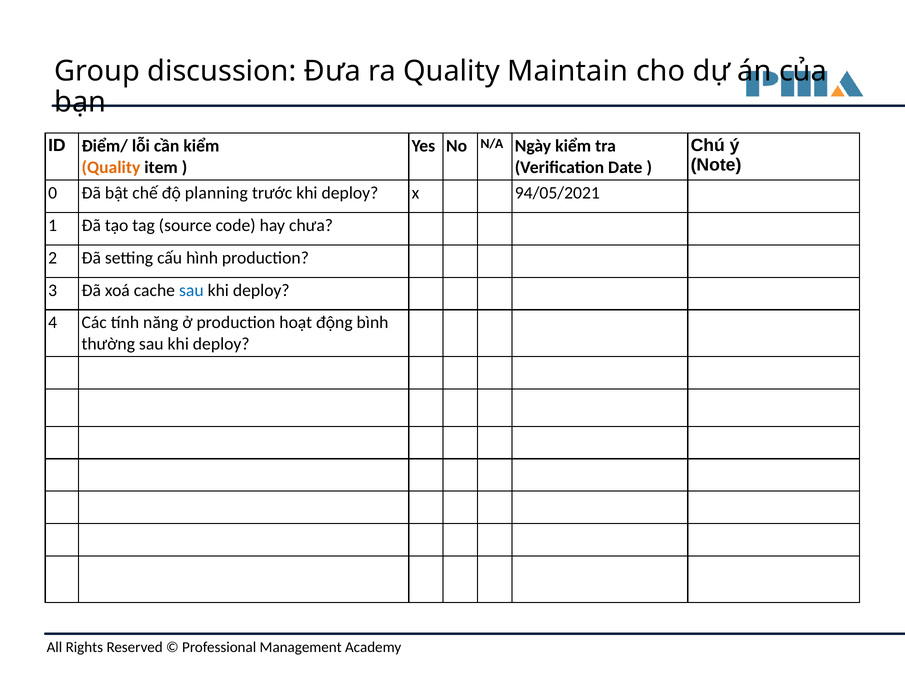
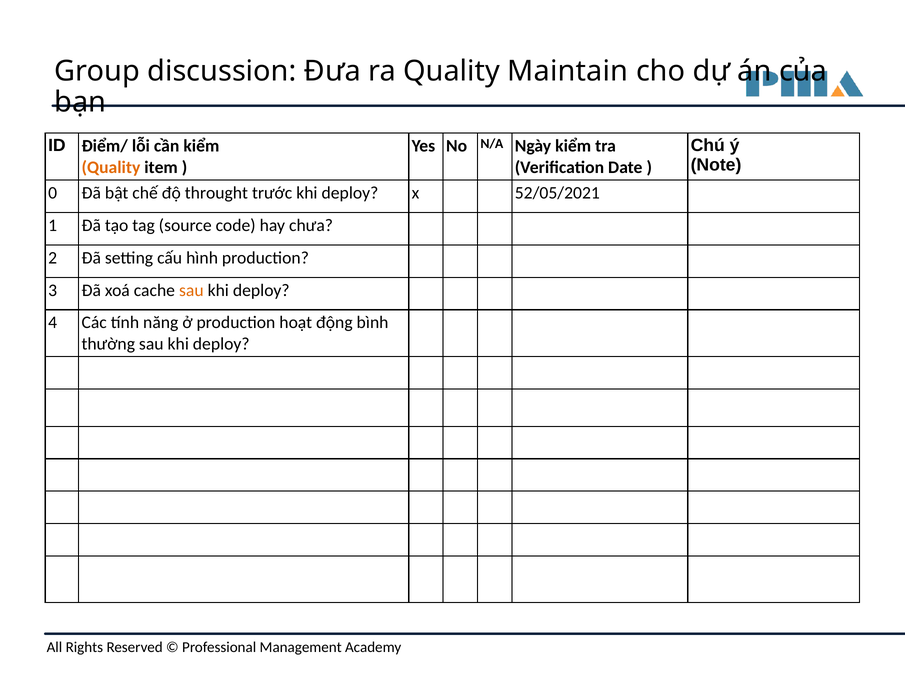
planning: planning -> throught
94/05/2021: 94/05/2021 -> 52/05/2021
sau at (191, 290) colour: blue -> orange
